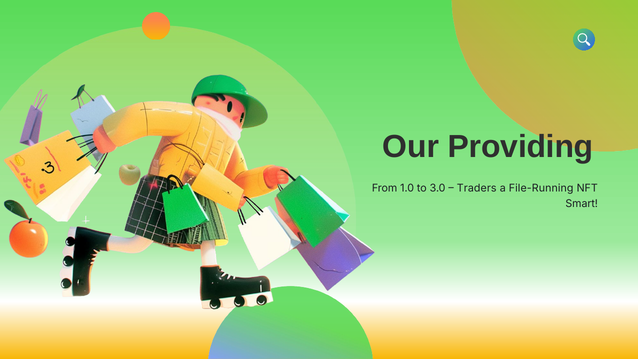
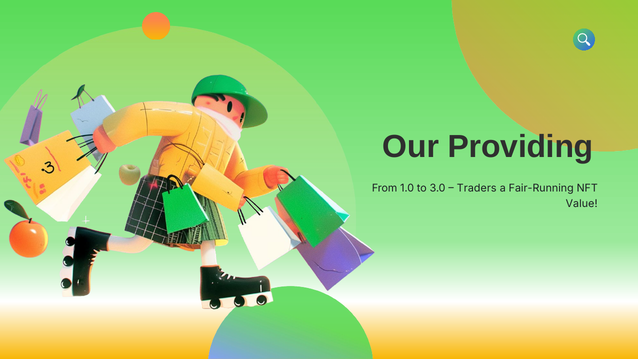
File-Running: File-Running -> Fair-Running
Smart: Smart -> Value
